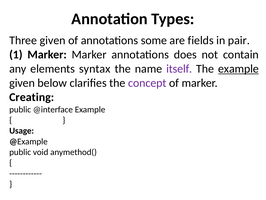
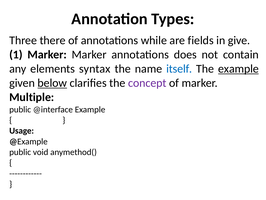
Three given: given -> there
some: some -> while
pair: pair -> give
itself colour: purple -> blue
below underline: none -> present
Creating: Creating -> Multiple
